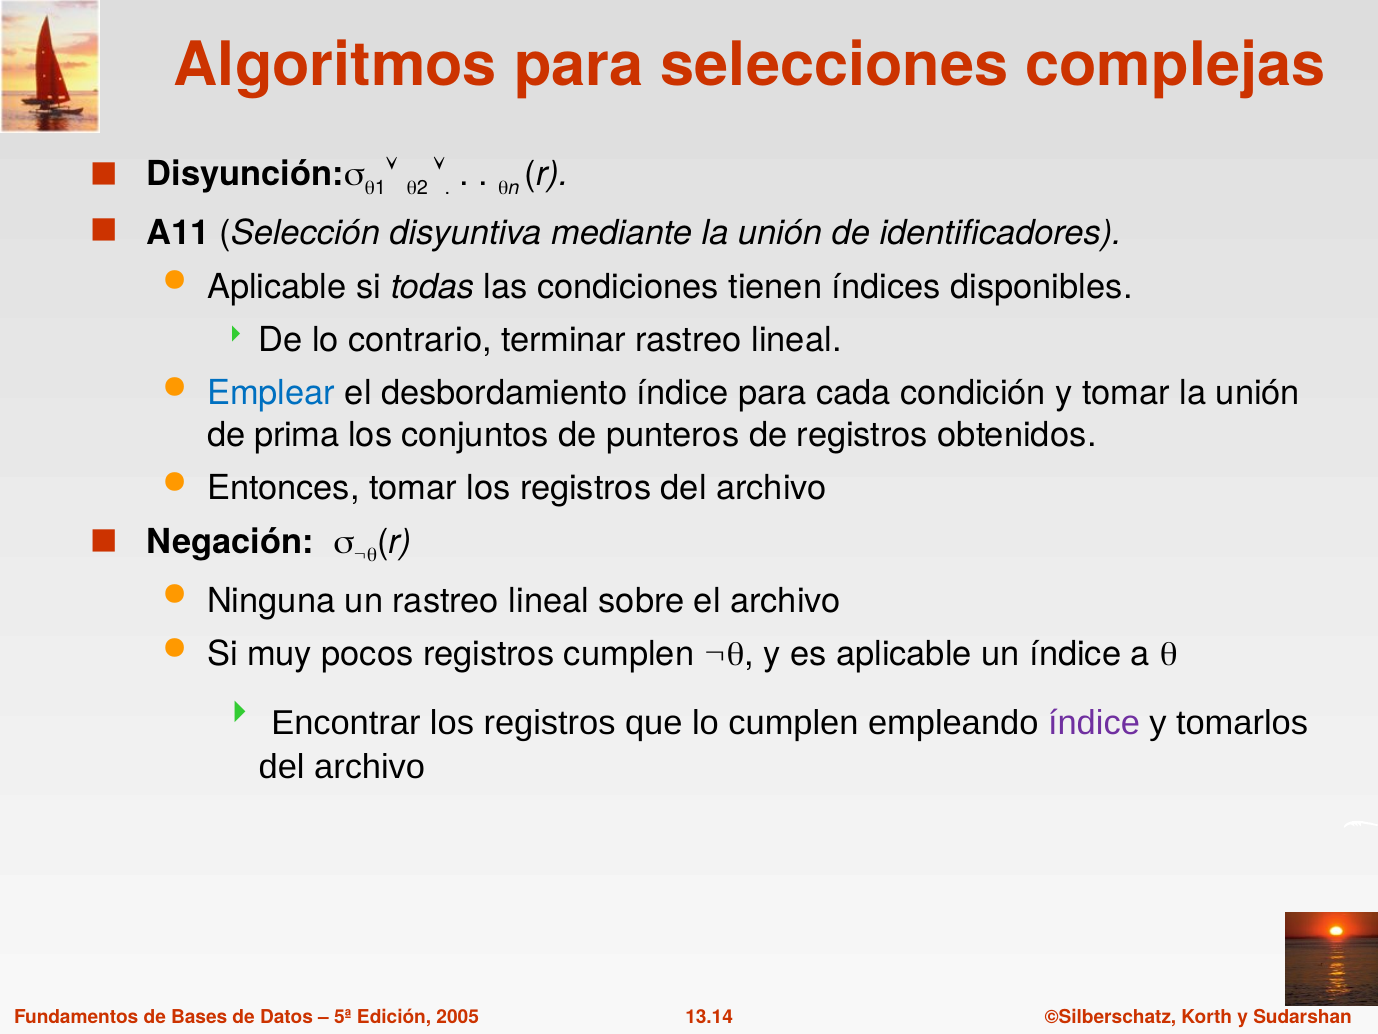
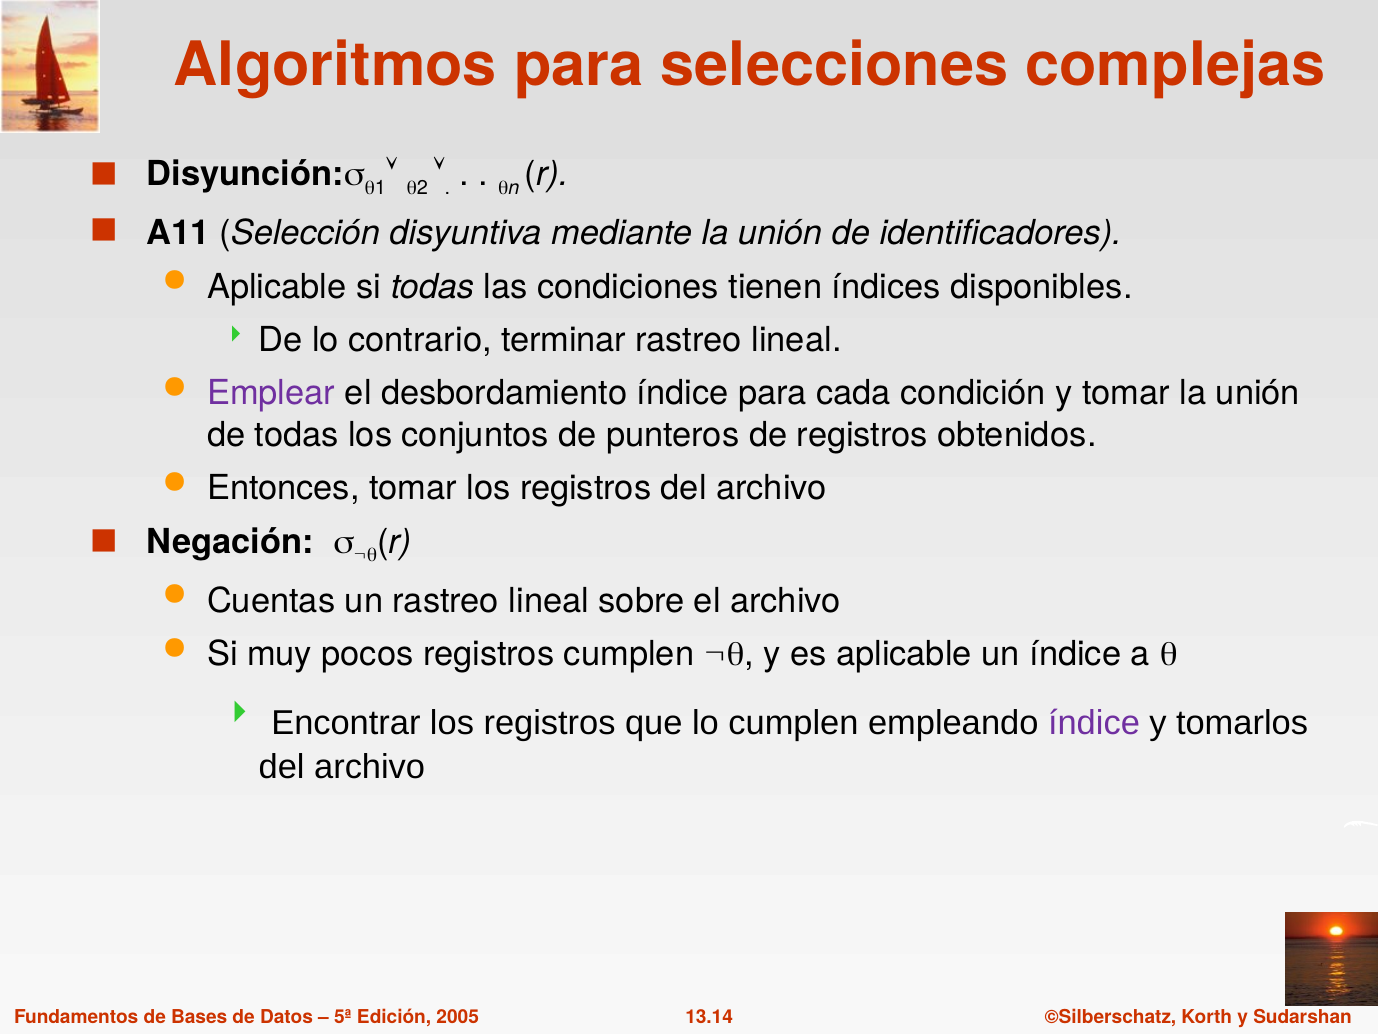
Emplear colour: blue -> purple
de prima: prima -> todas
Ninguna: Ninguna -> Cuentas
